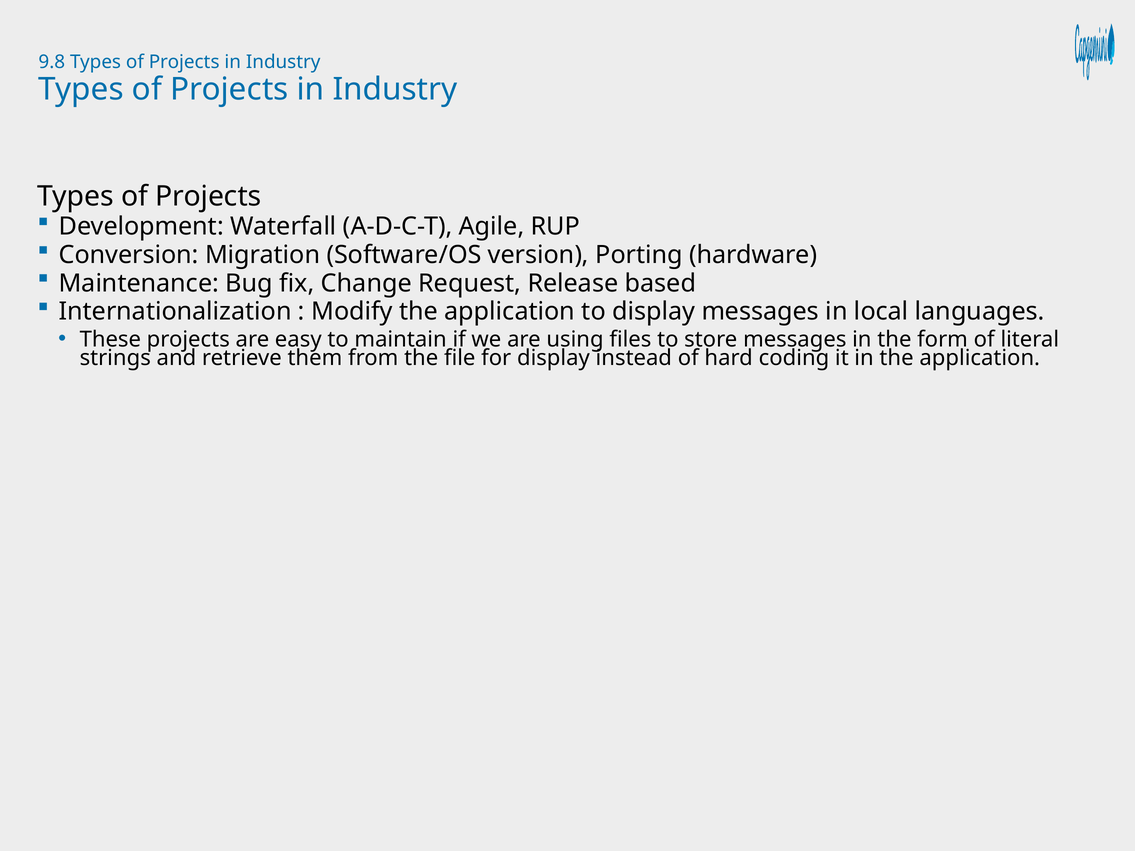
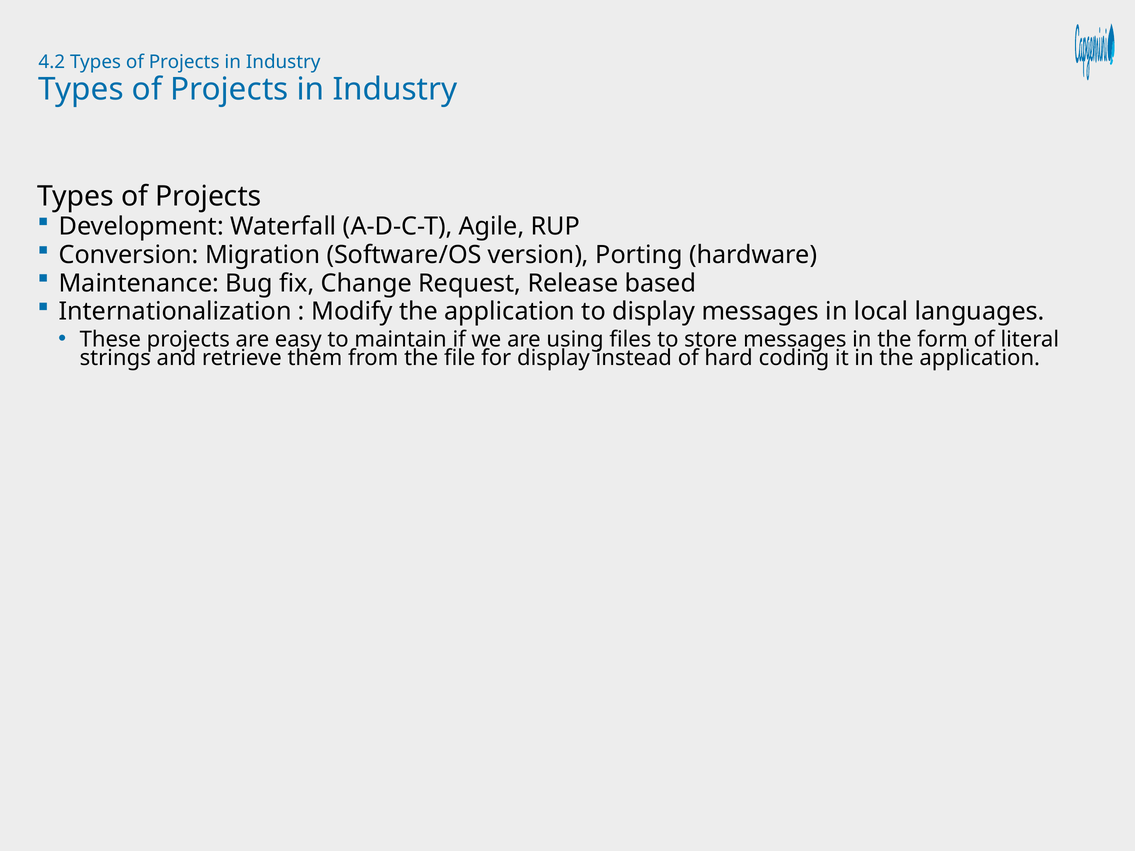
9.8: 9.8 -> 4.2
